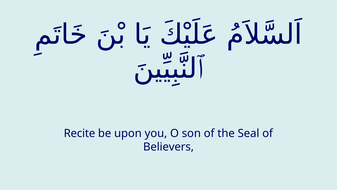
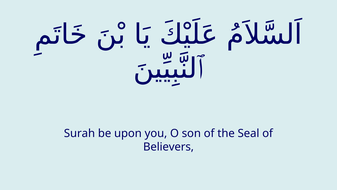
Recite: Recite -> Surah
